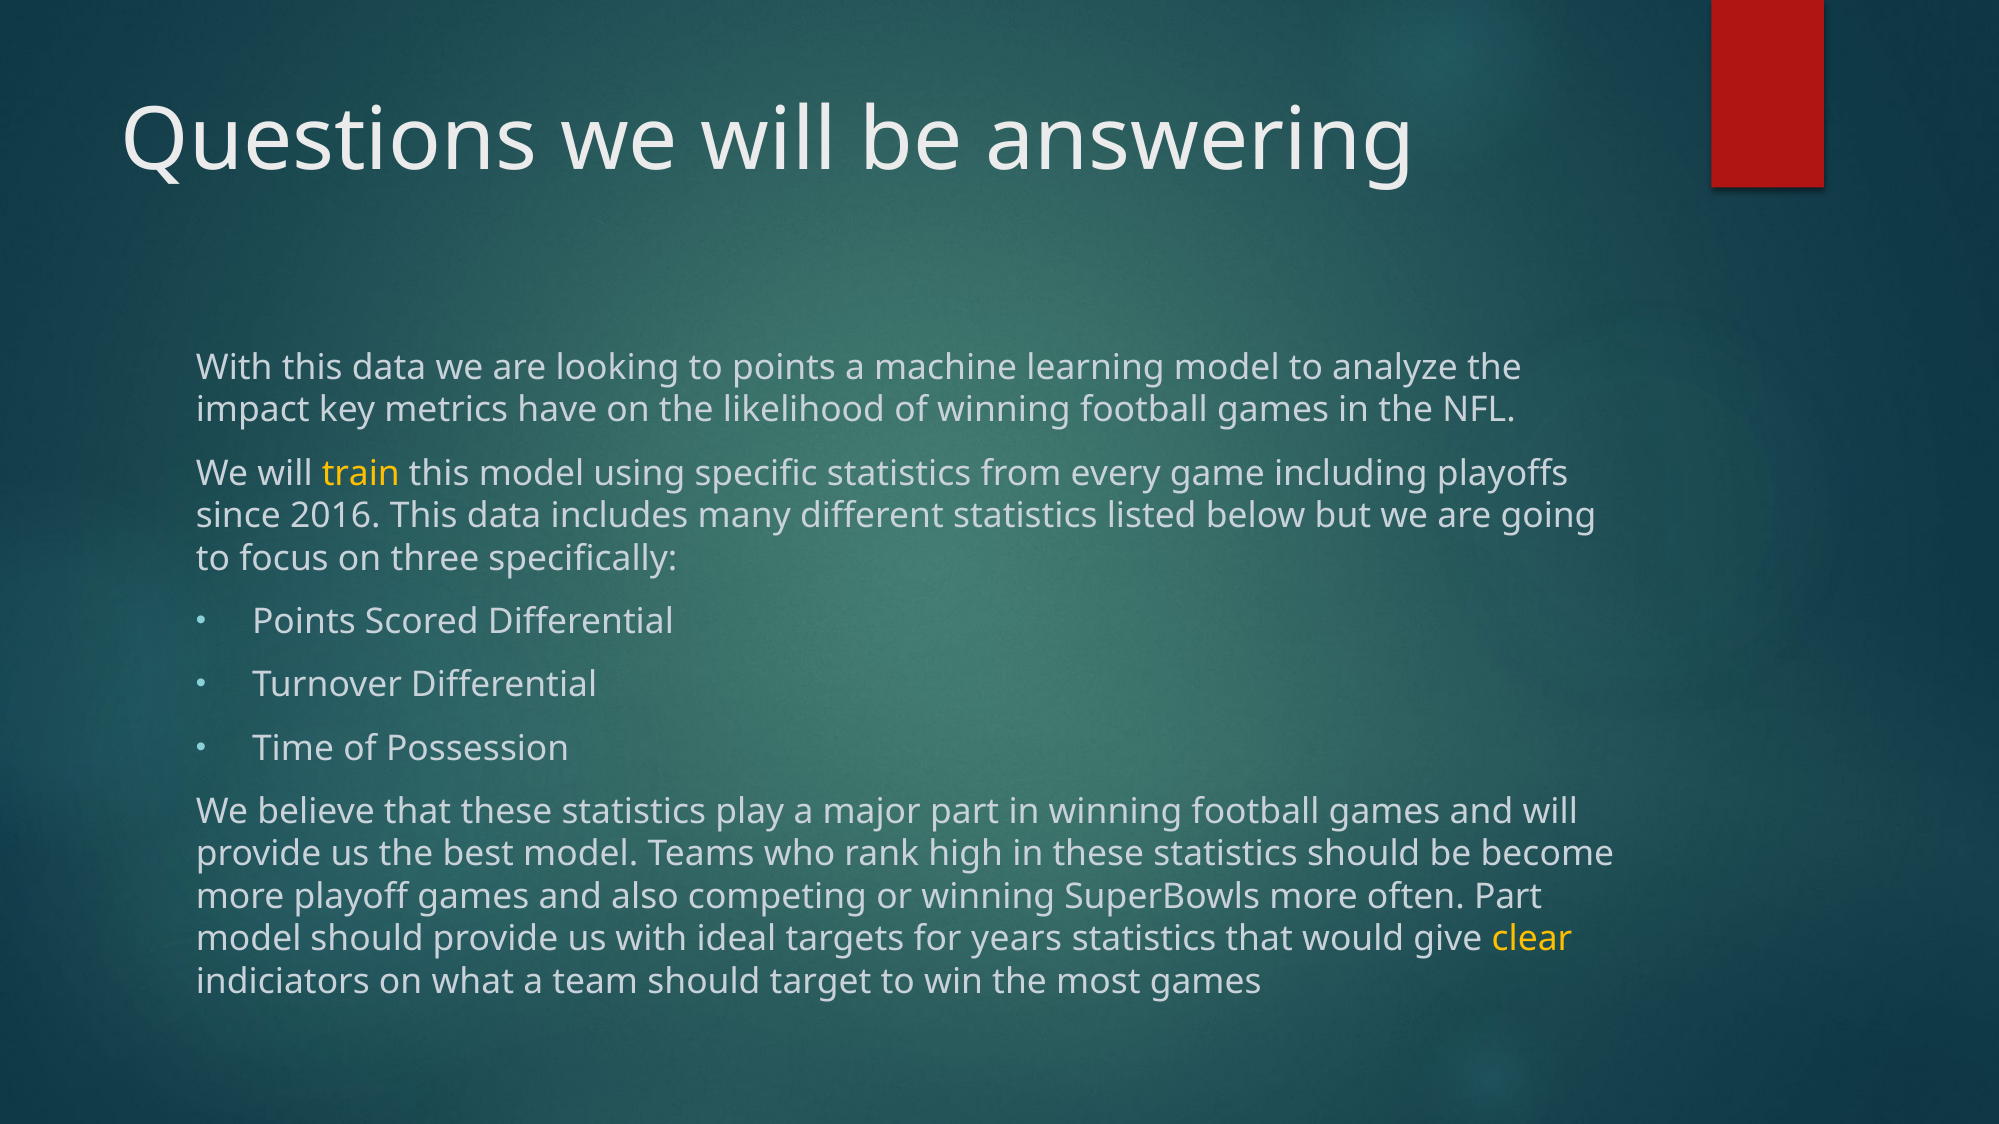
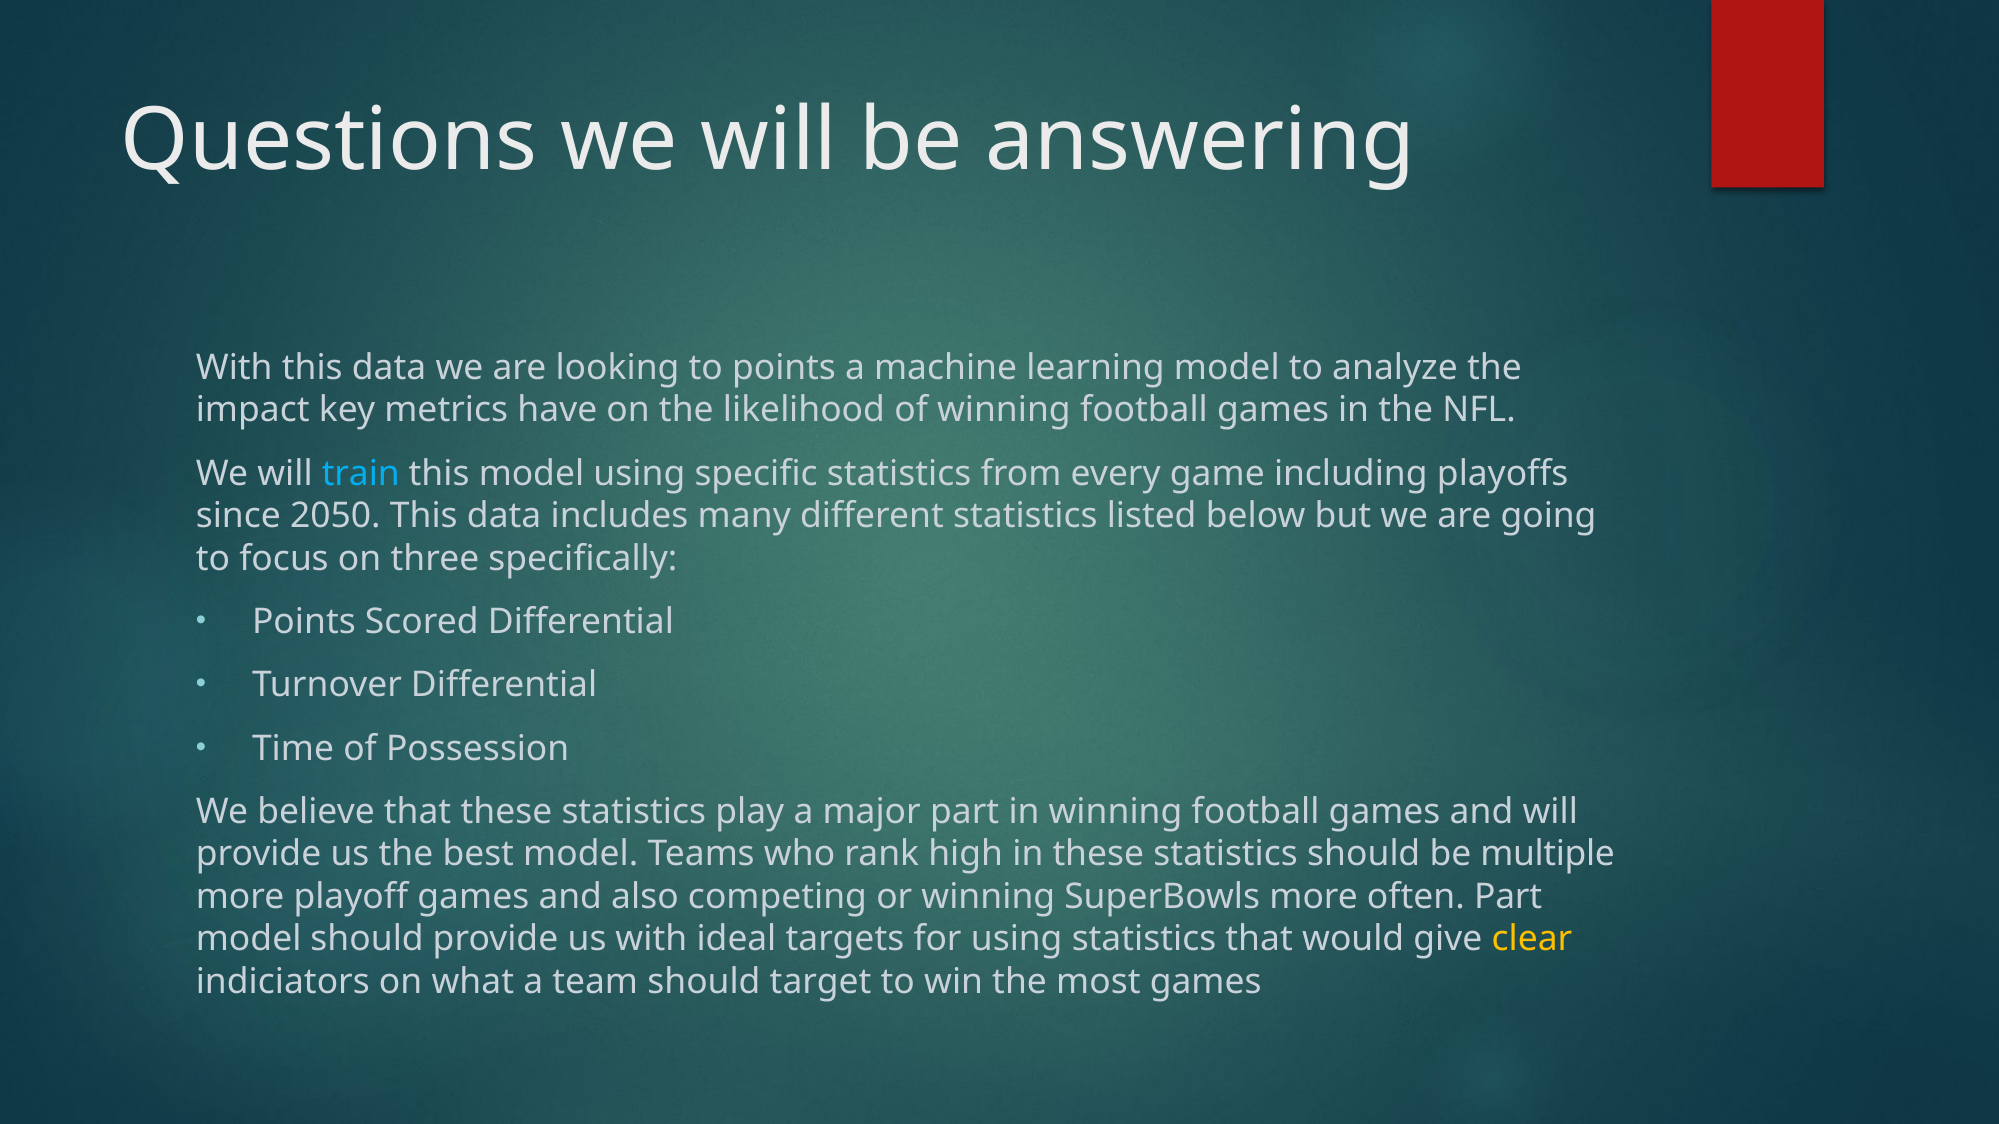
train colour: yellow -> light blue
2016: 2016 -> 2050
become: become -> multiple
for years: years -> using
